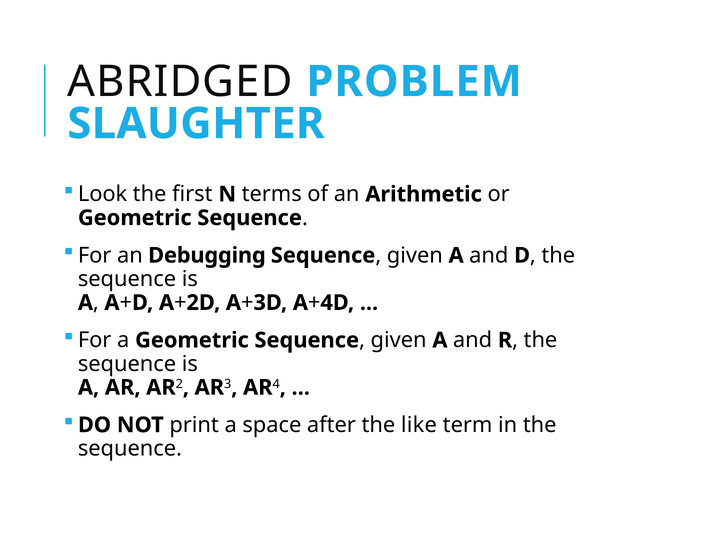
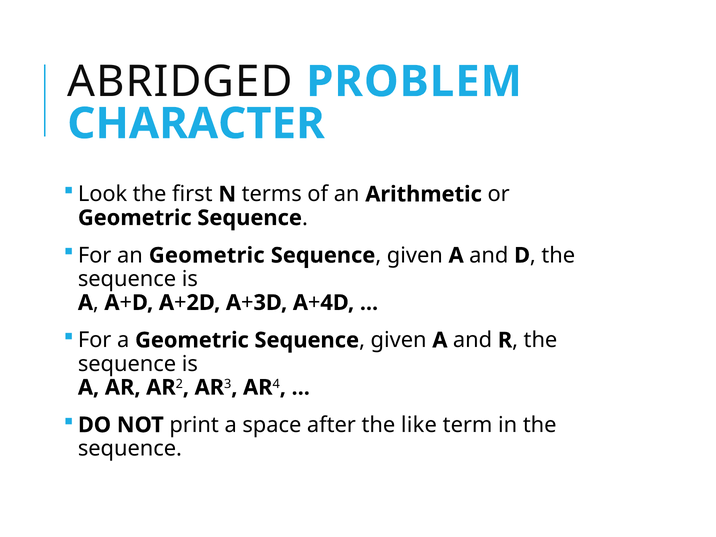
SLAUGHTER: SLAUGHTER -> CHARACTER
an Debugging: Debugging -> Geometric
